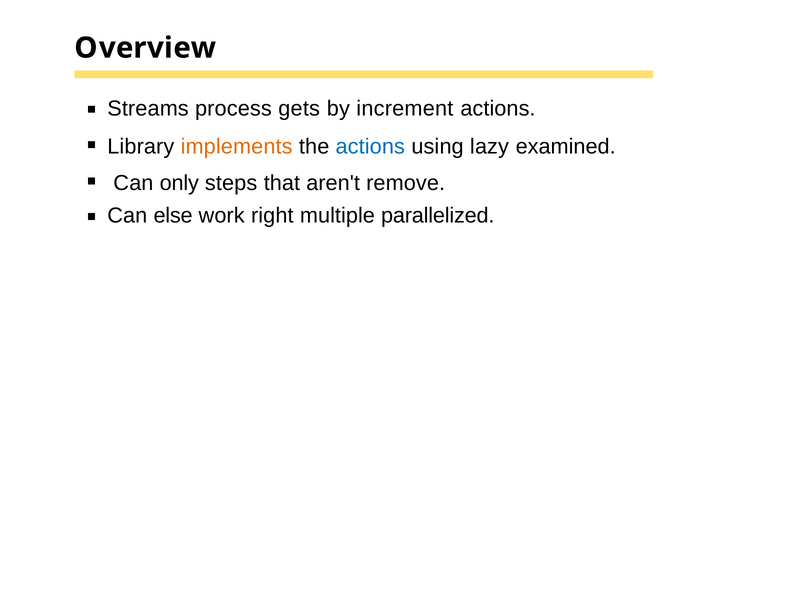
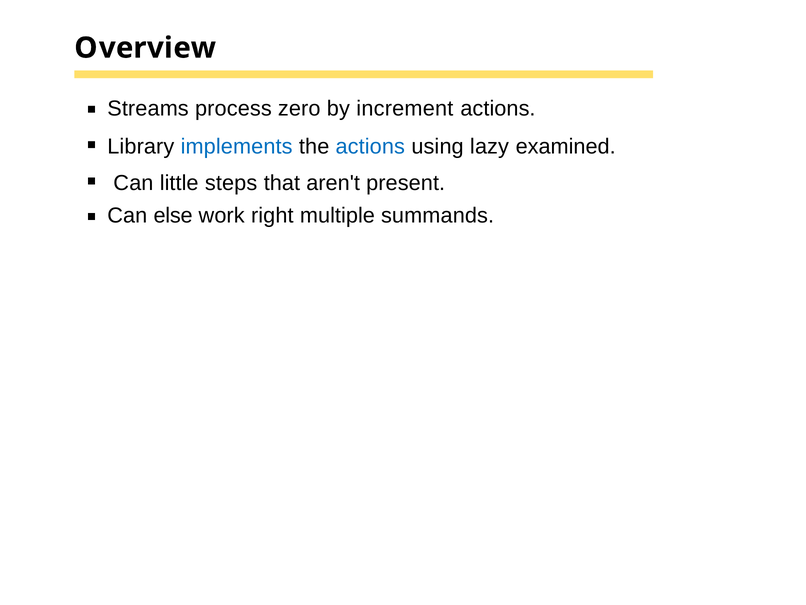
gets: gets -> zero
implements colour: orange -> blue
only: only -> little
remove: remove -> present
parallelized: parallelized -> summands
